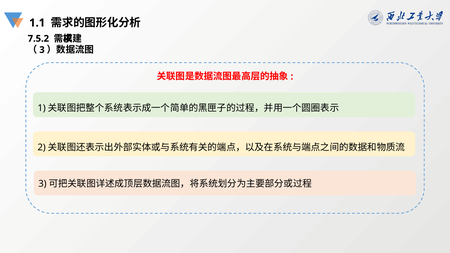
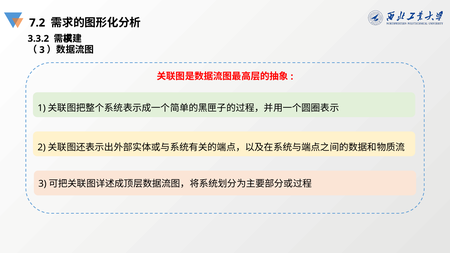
1.1: 1.1 -> 7.2
7.5.2: 7.5.2 -> 3.3.2
